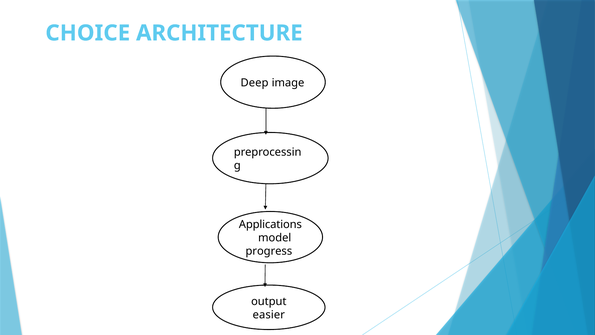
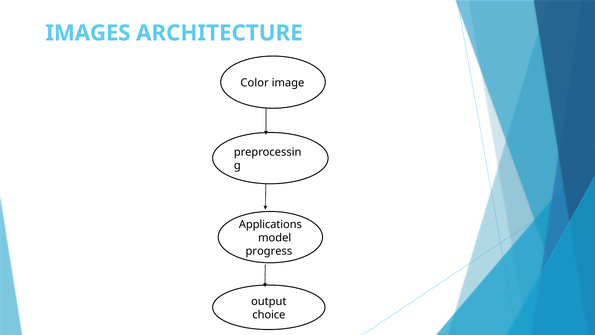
CHOICE: CHOICE -> IMAGES
Deep: Deep -> Color
easier: easier -> choice
